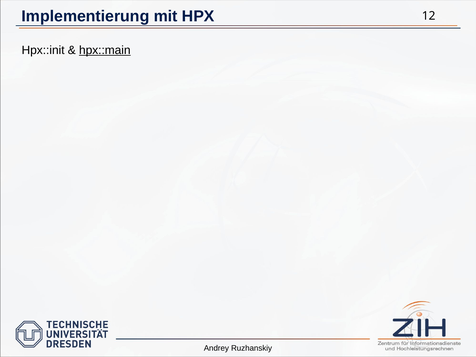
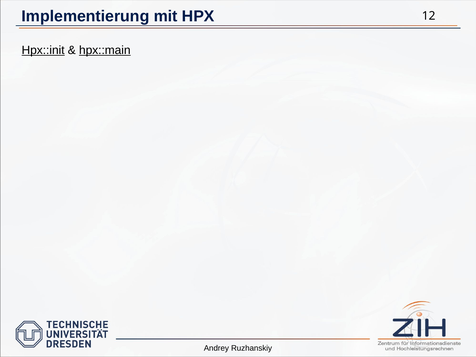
Hpx::init underline: none -> present
